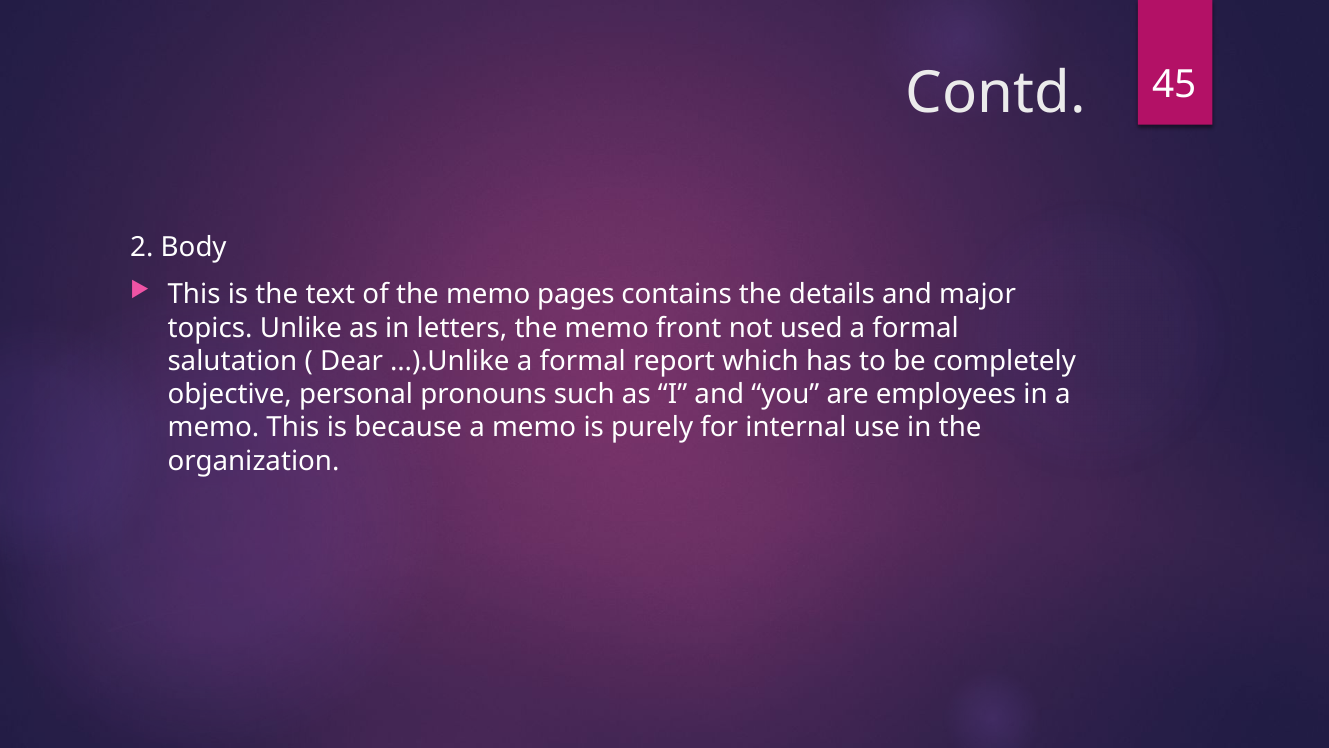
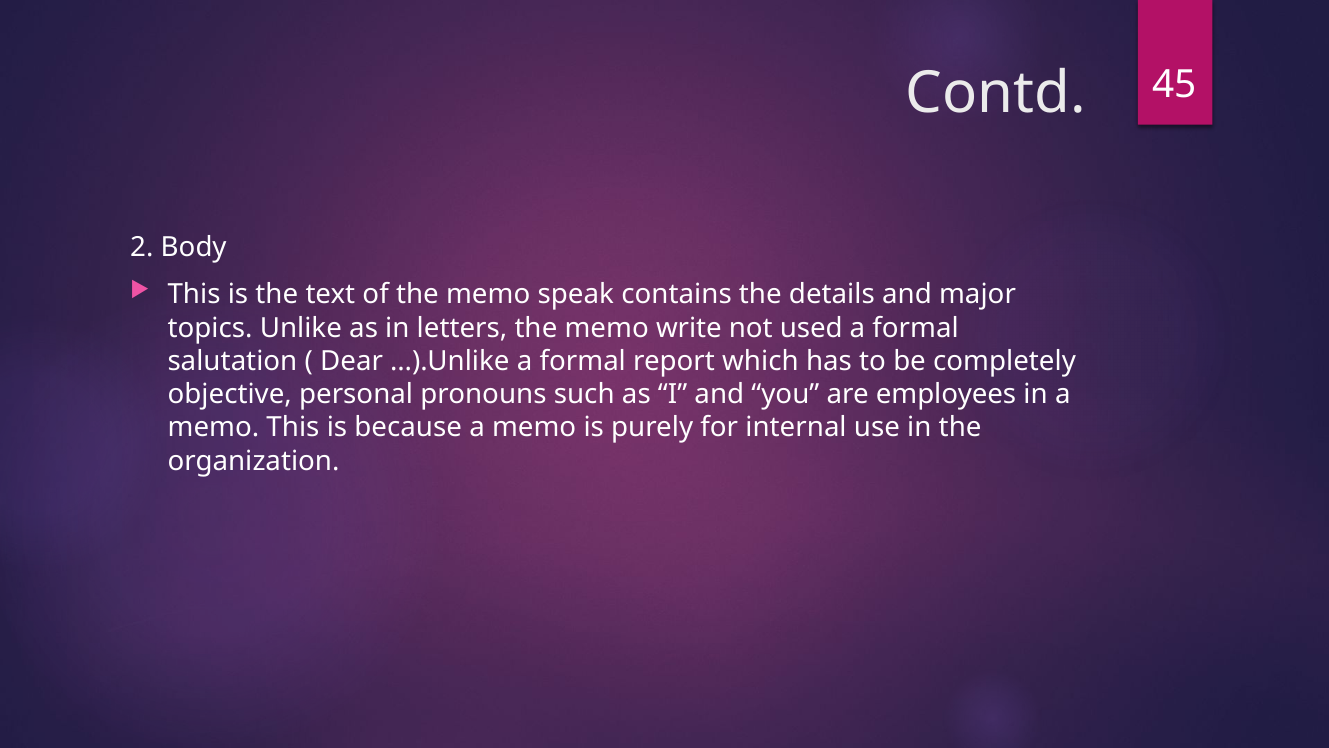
pages: pages -> speak
front: front -> write
